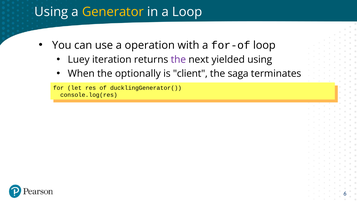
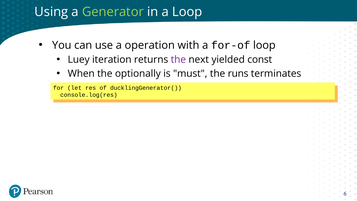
Generator colour: yellow -> light green
yielded using: using -> const
client: client -> must
saga: saga -> runs
